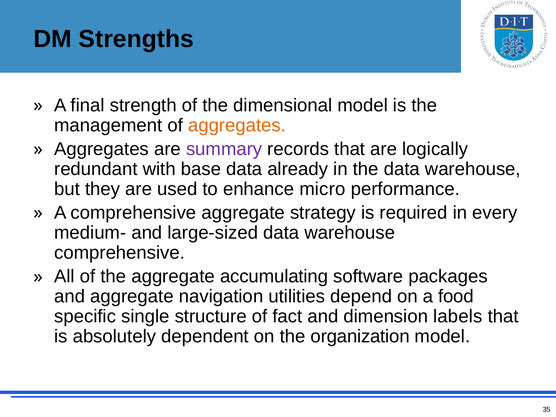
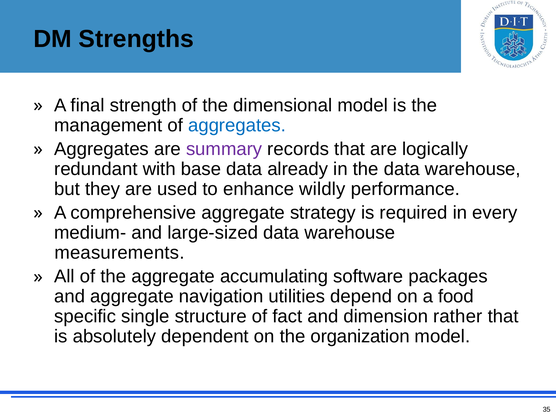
aggregates at (237, 125) colour: orange -> blue
micro: micro -> wildly
comprehensive at (120, 253): comprehensive -> measurements
labels: labels -> rather
